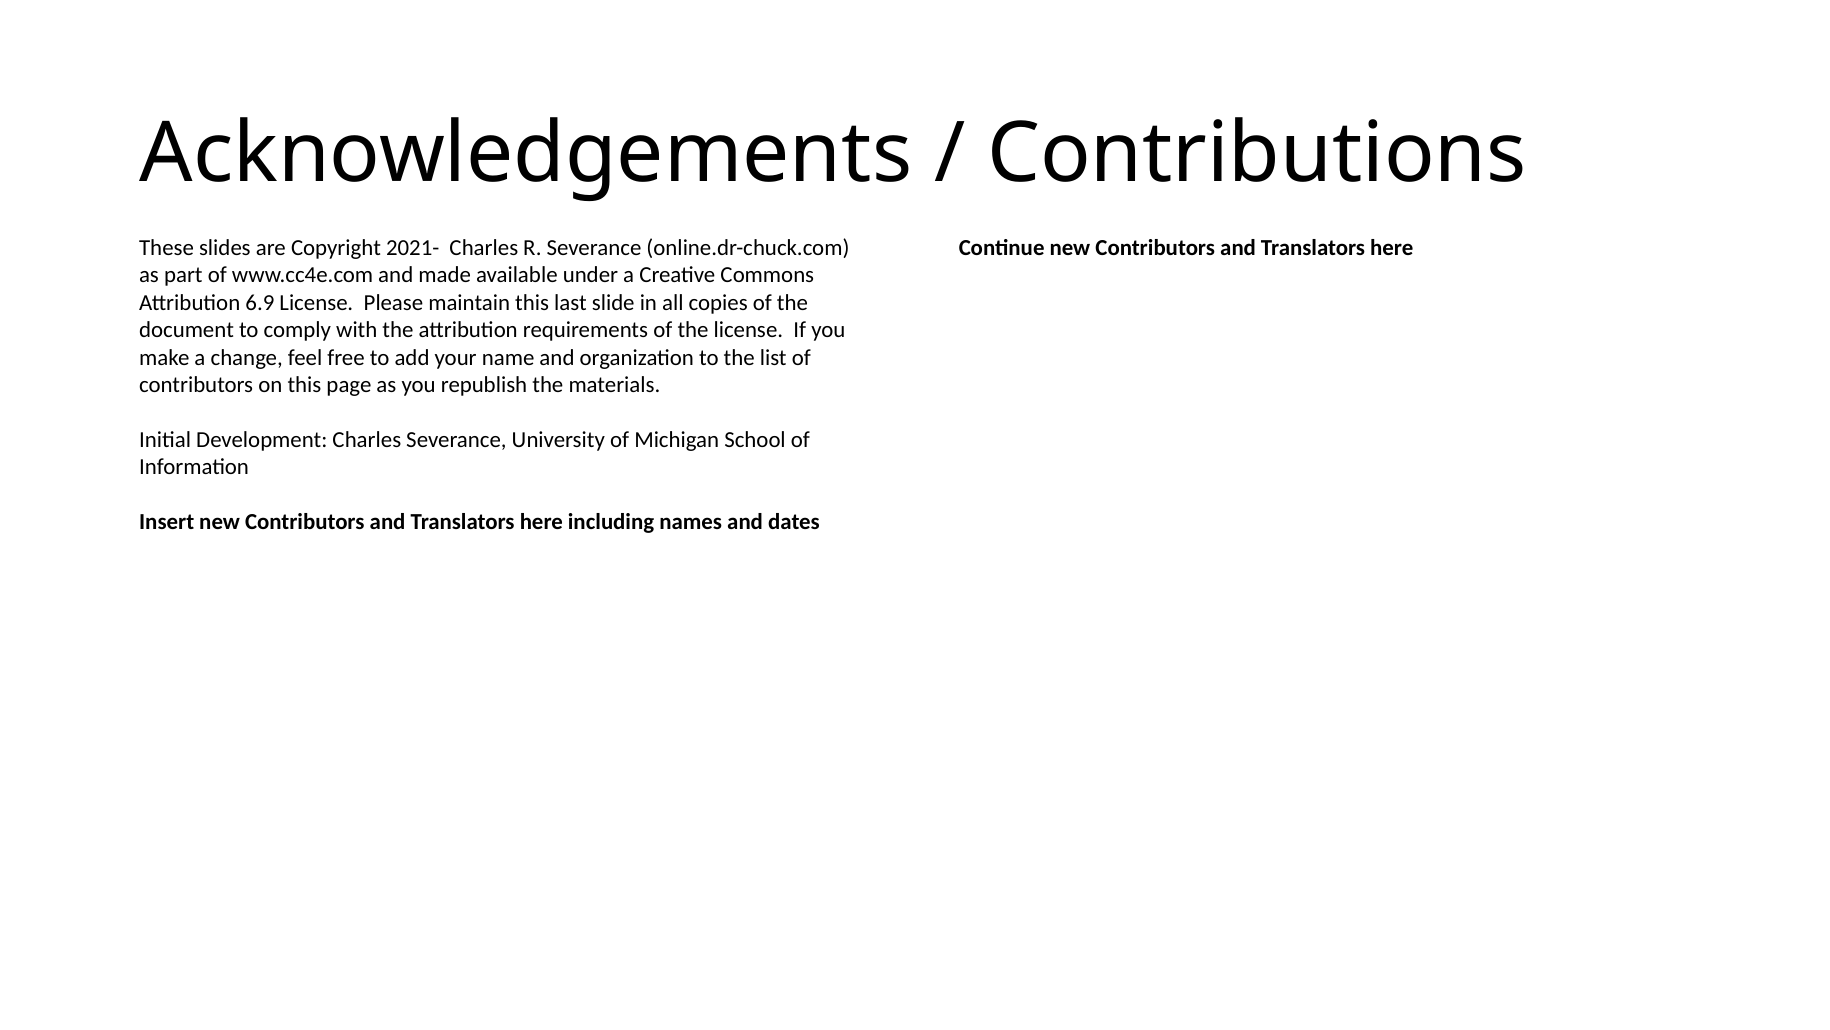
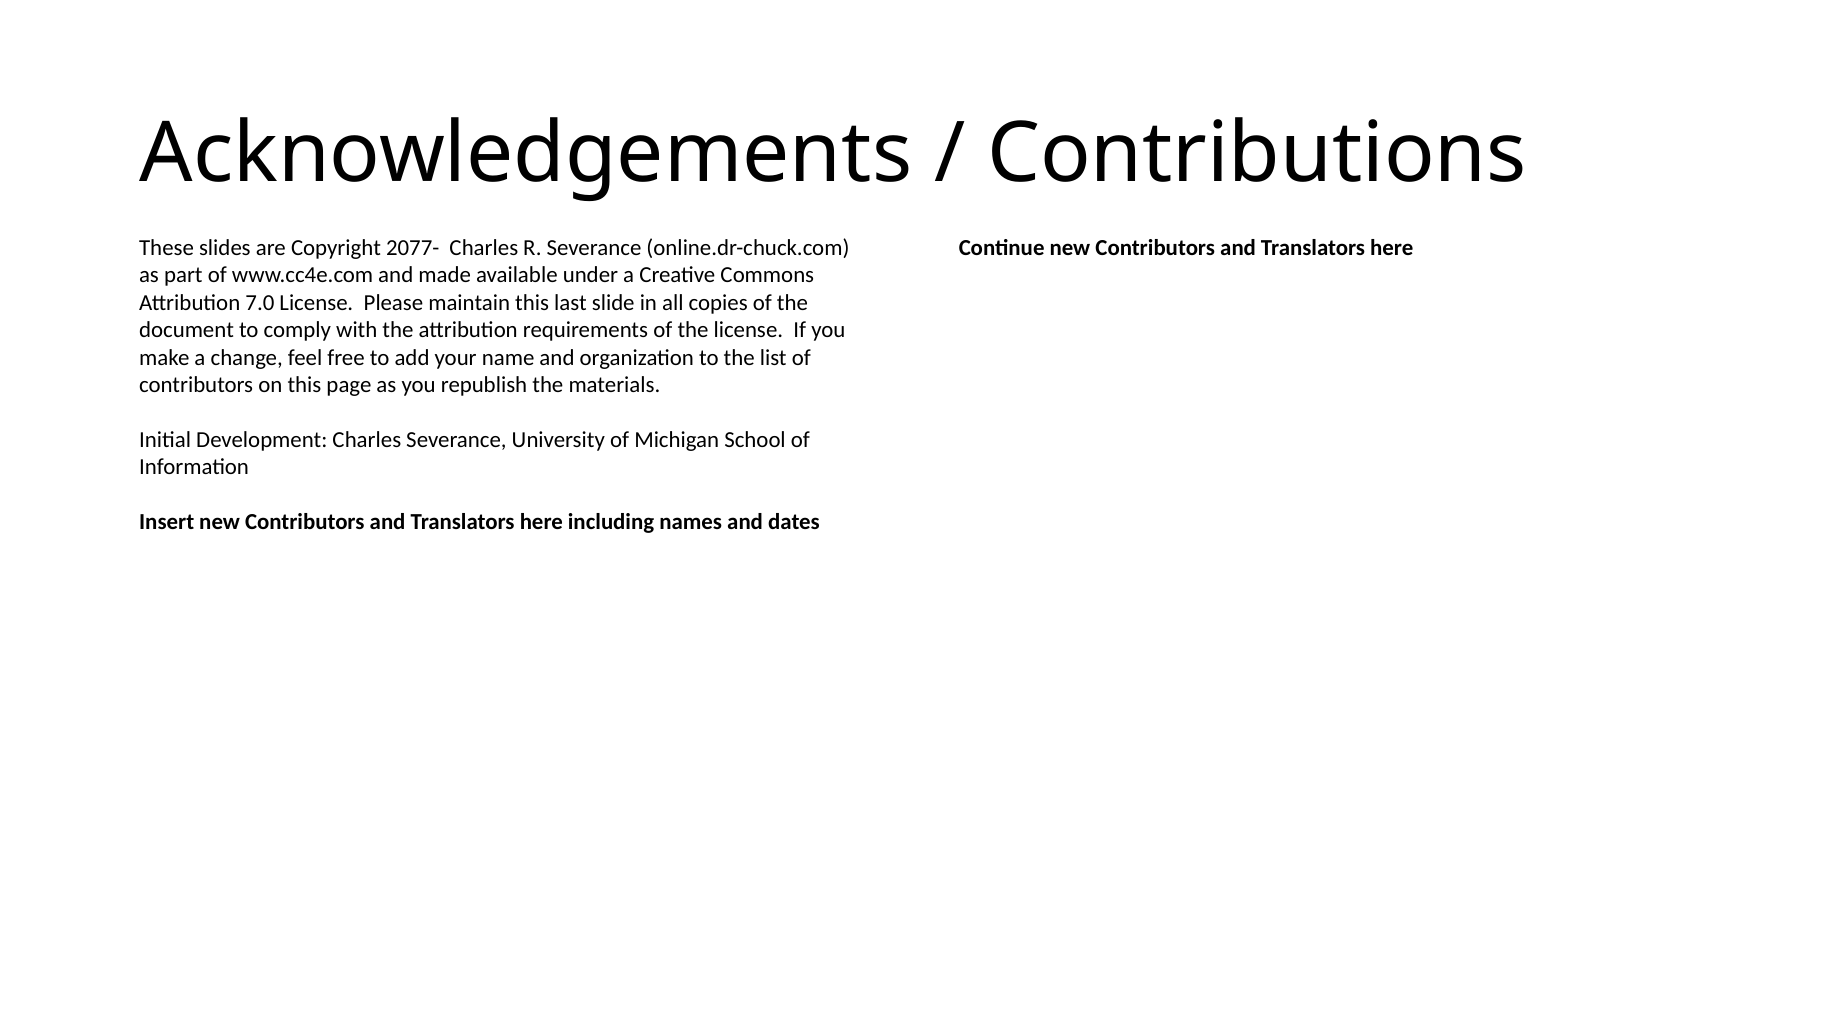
2021-: 2021- -> 2077-
6.9: 6.9 -> 7.0
